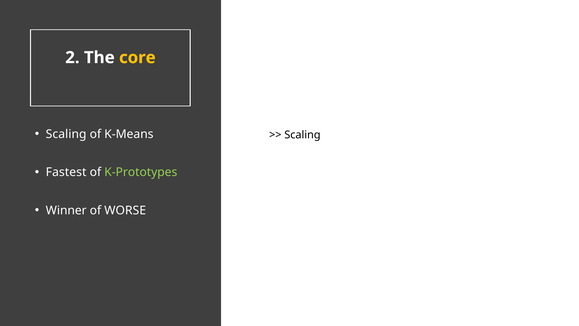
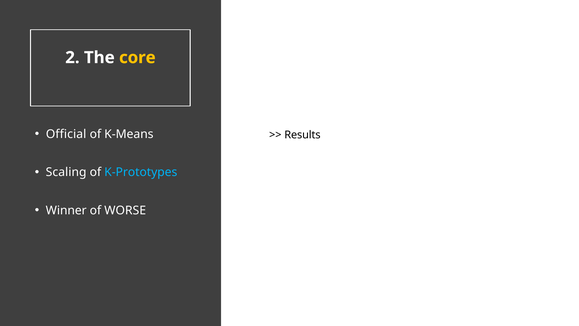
Scaling at (66, 134): Scaling -> Official
Scaling at (302, 135): Scaling -> Results
Fastest: Fastest -> Scaling
K-Prototypes colour: light green -> light blue
